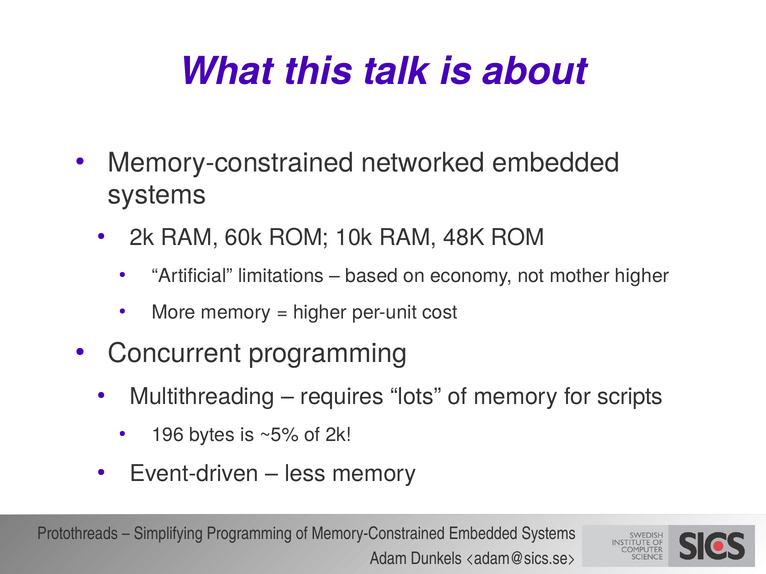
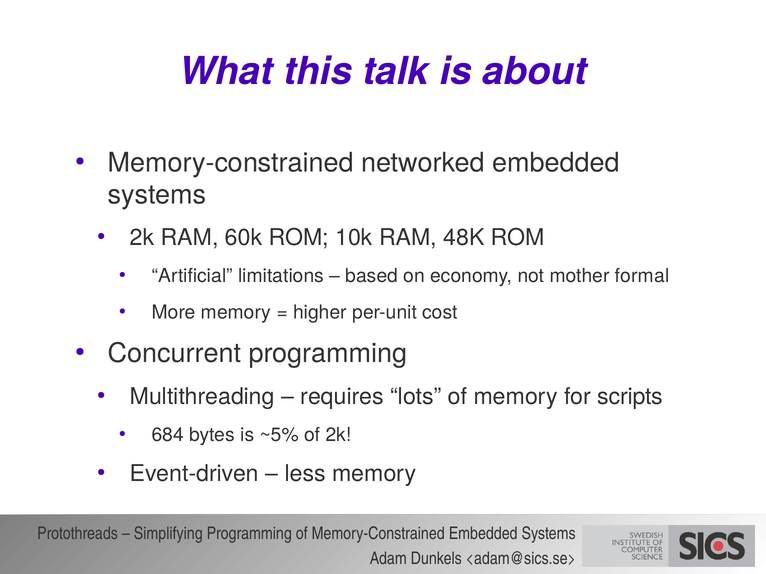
mother higher: higher -> formal
196: 196 -> 684
